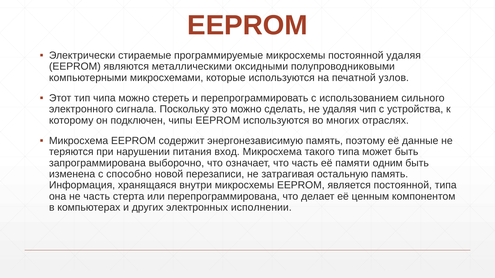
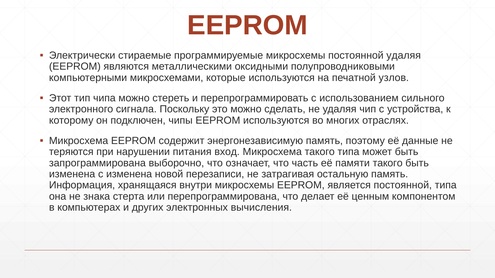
памяти одним: одним -> такого
с способно: способно -> изменена
не часть: часть -> знака
исполнении: исполнении -> вычисления
